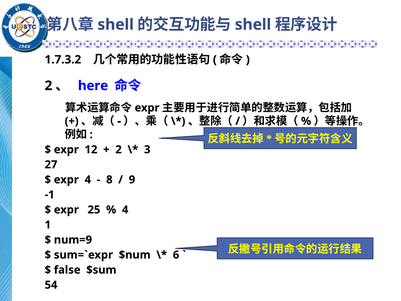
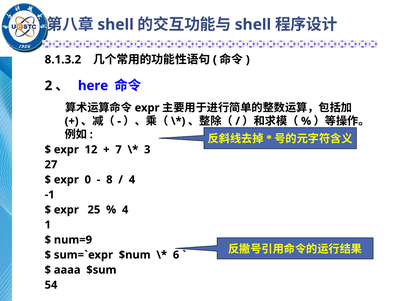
1.7.3.2: 1.7.3.2 -> 8.1.3.2
2 at (119, 149): 2 -> 7
expr 4: 4 -> 0
9 at (132, 180): 9 -> 4
false: false -> aaaa
